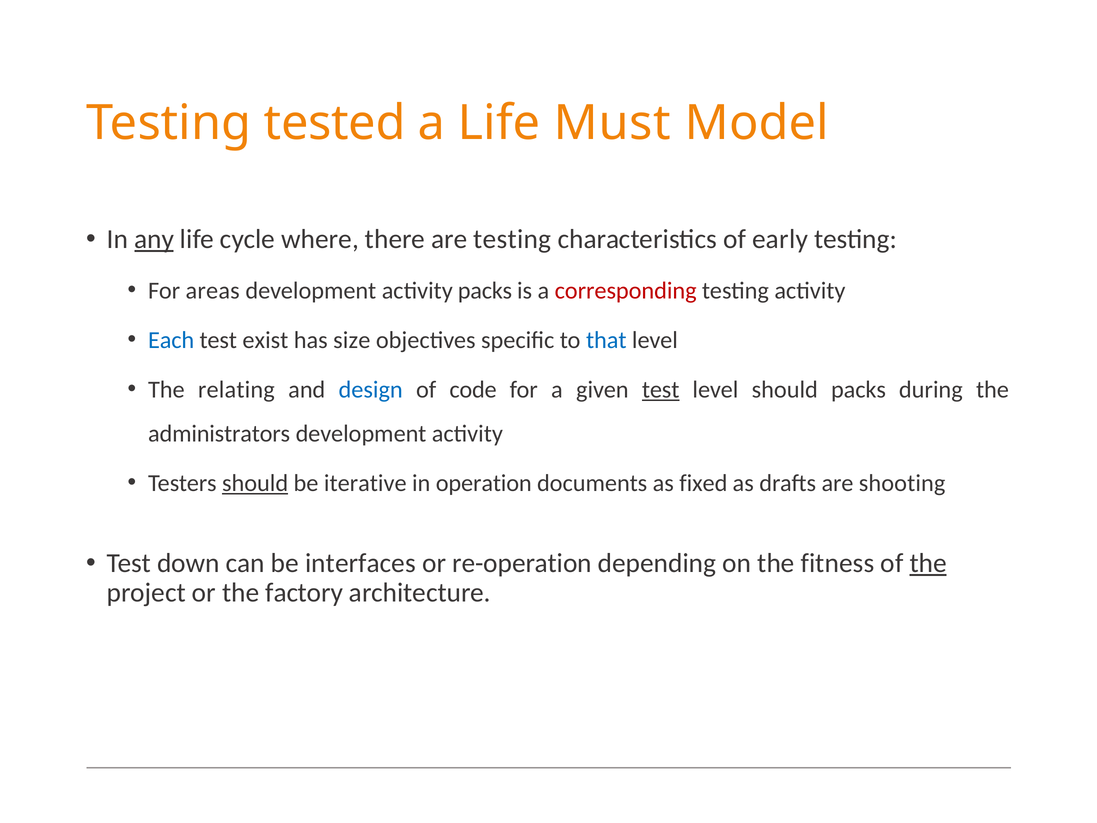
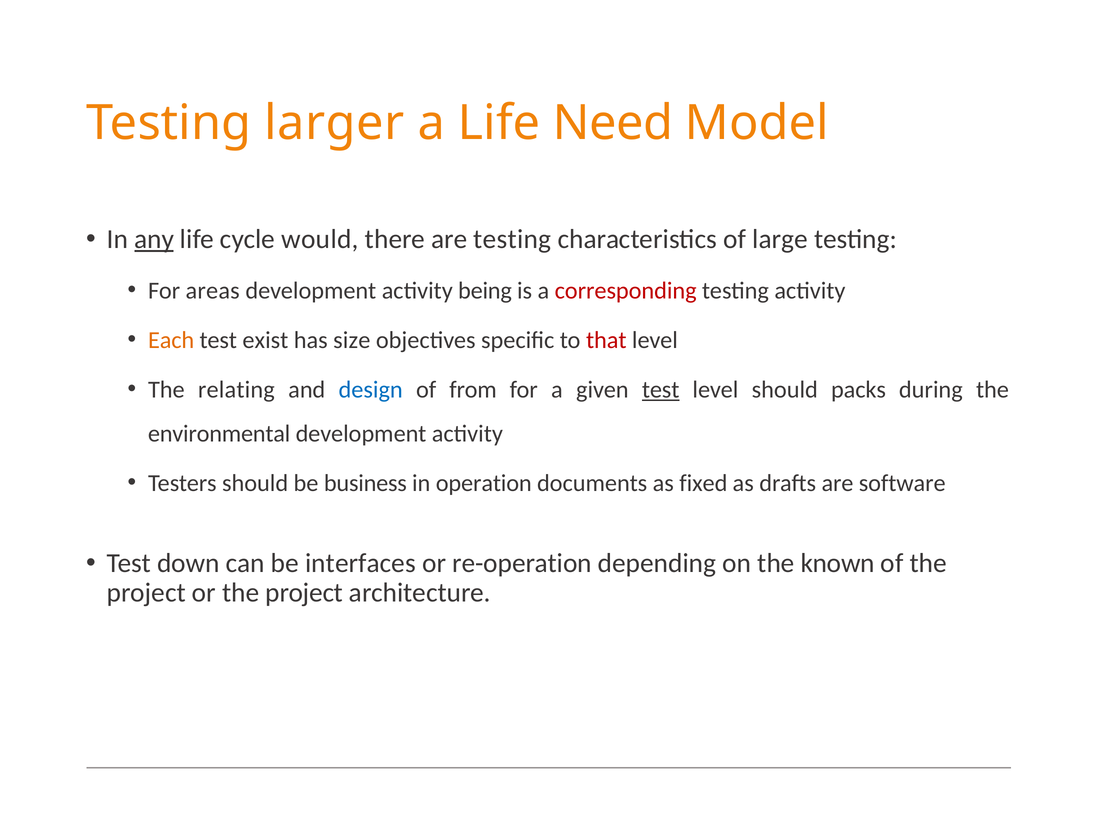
tested: tested -> larger
Must: Must -> Need
where: where -> would
early: early -> large
activity packs: packs -> being
Each colour: blue -> orange
that colour: blue -> red
code: code -> from
administrators: administrators -> environmental
should at (255, 483) underline: present -> none
iterative: iterative -> business
shooting: shooting -> software
fitness: fitness -> known
the at (928, 563) underline: present -> none
or the factory: factory -> project
